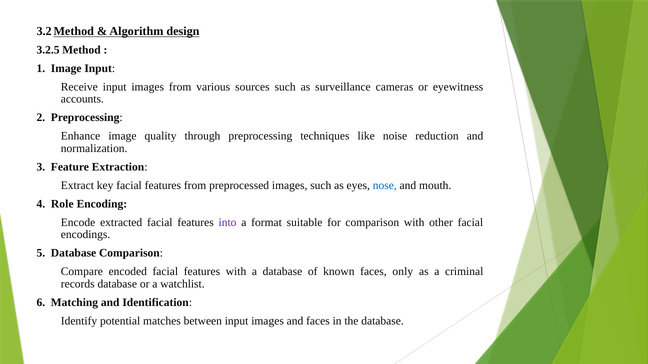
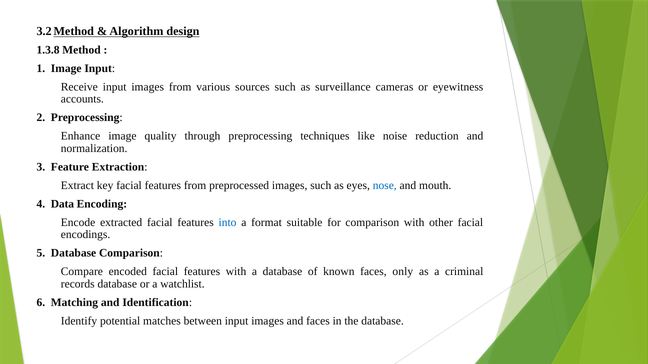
3.2.5: 3.2.5 -> 1.3.8
Role: Role -> Data
into colour: purple -> blue
